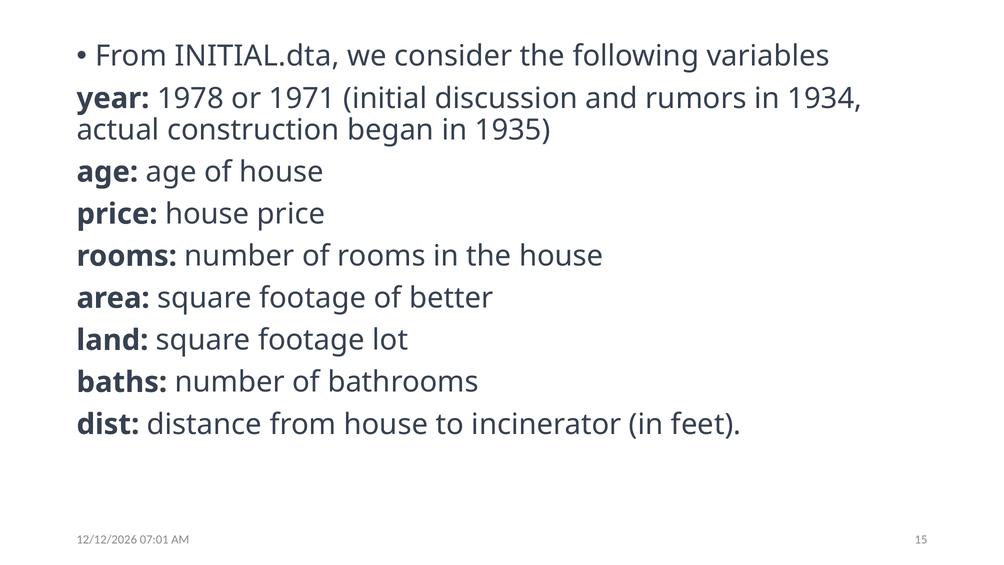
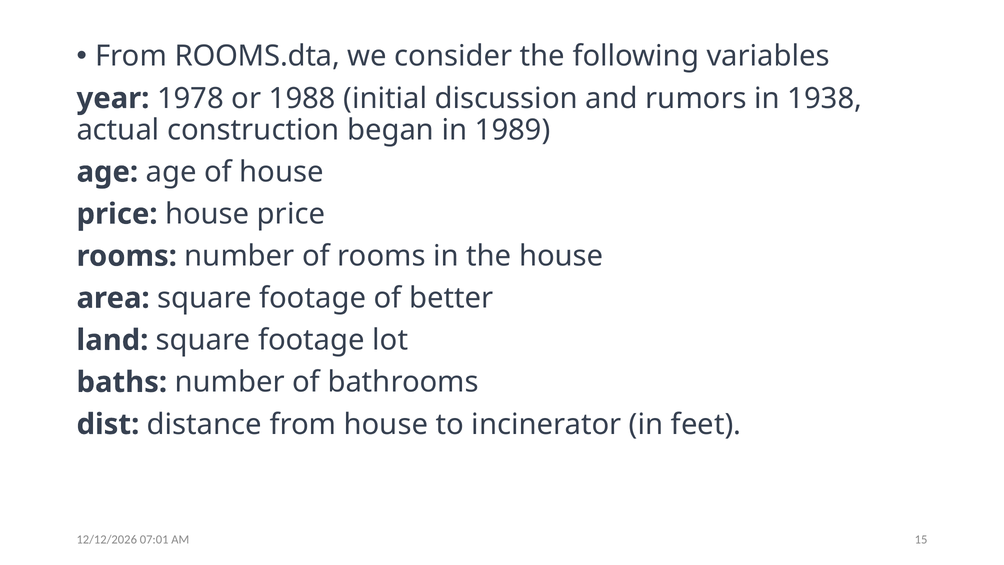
INITIAL.dta: INITIAL.dta -> ROOMS.dta
1971: 1971 -> 1988
1934: 1934 -> 1938
1935: 1935 -> 1989
